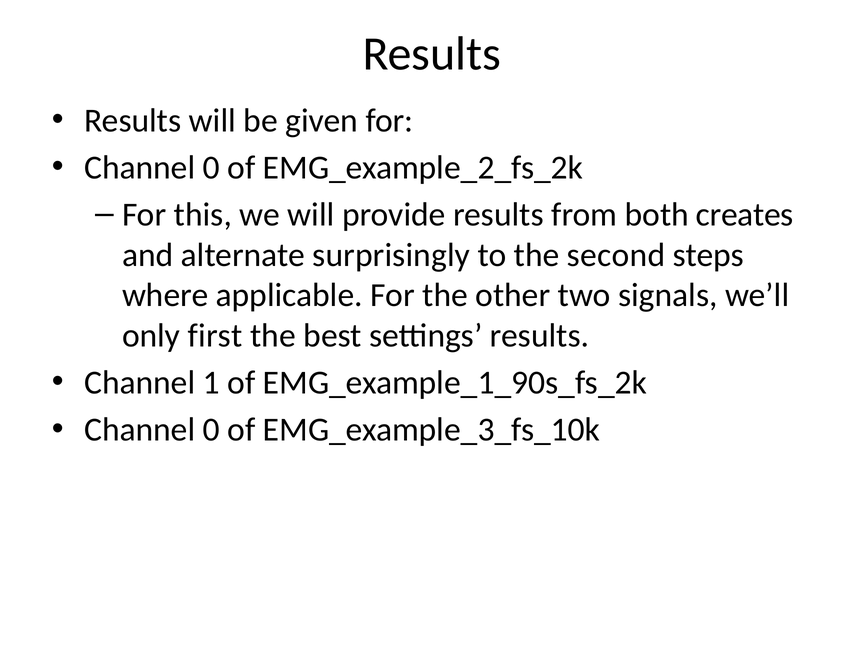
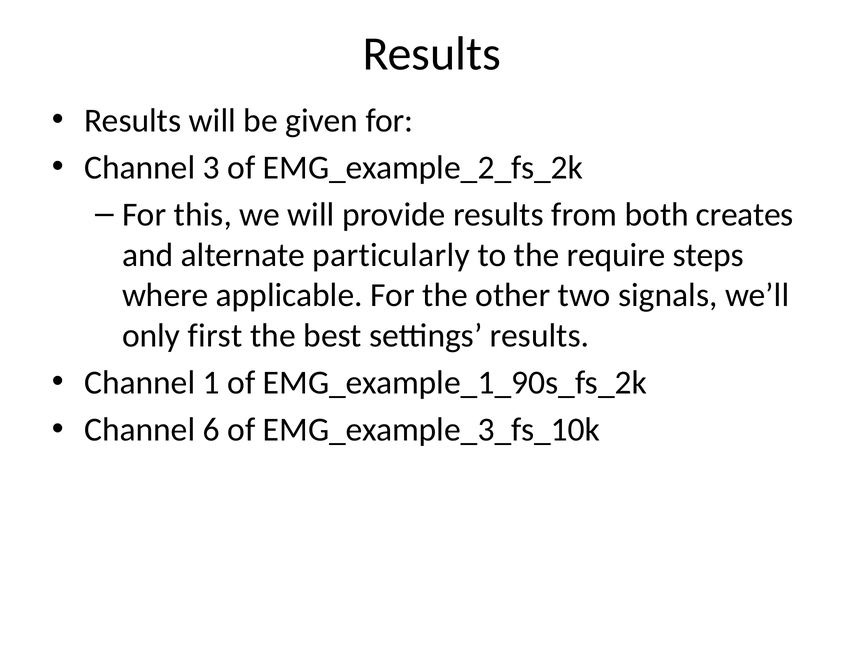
0 at (211, 168): 0 -> 3
surprisingly: surprisingly -> particularly
second: second -> require
0 at (211, 430): 0 -> 6
